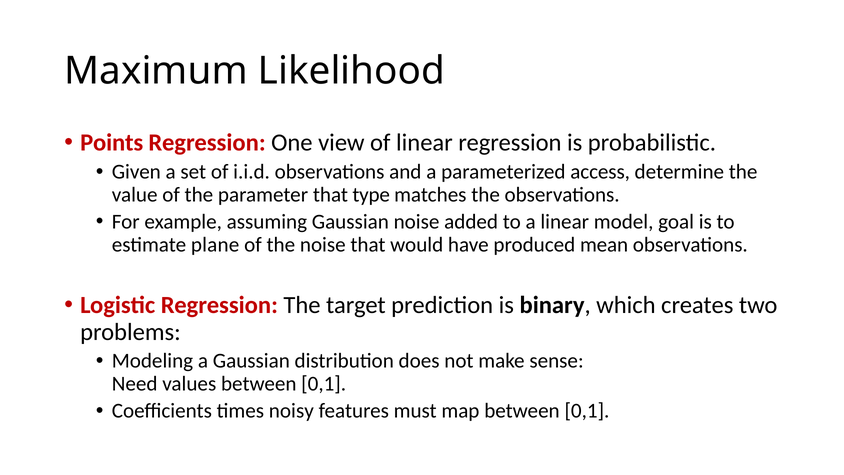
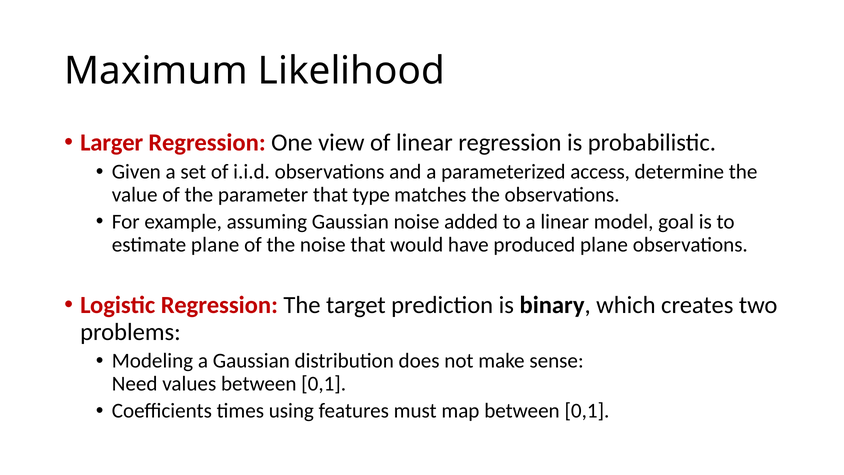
Points: Points -> Larger
produced mean: mean -> plane
noisy: noisy -> using
